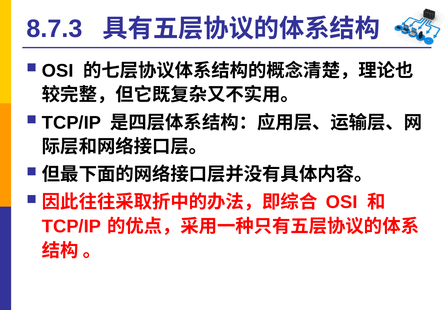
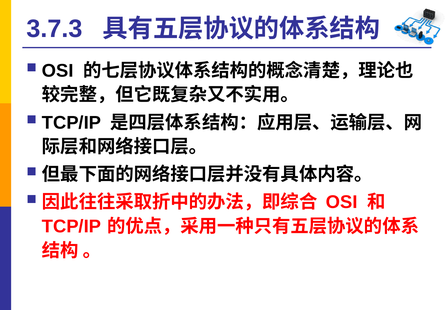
8.7.3: 8.7.3 -> 3.7.3
